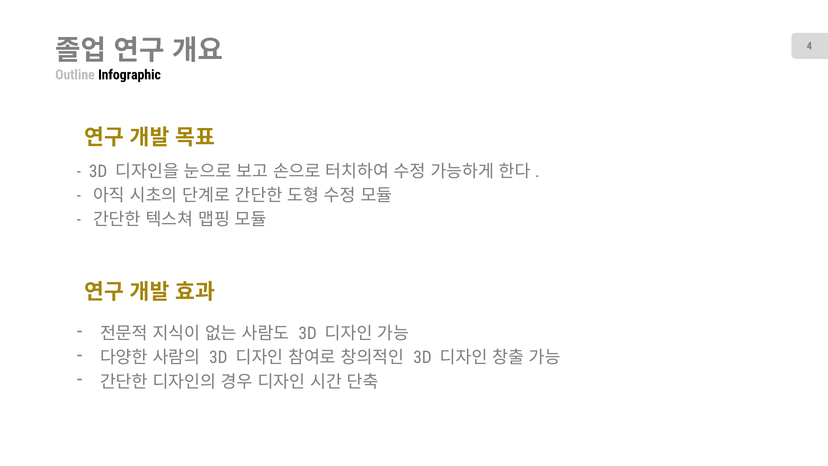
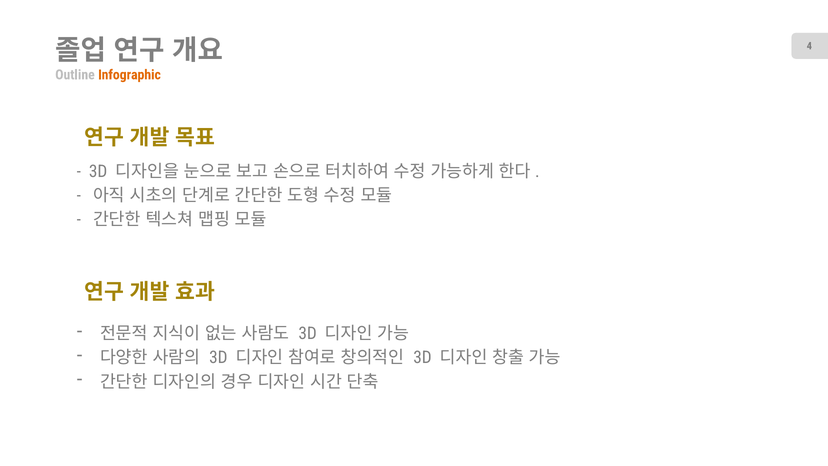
Infographic colour: black -> orange
